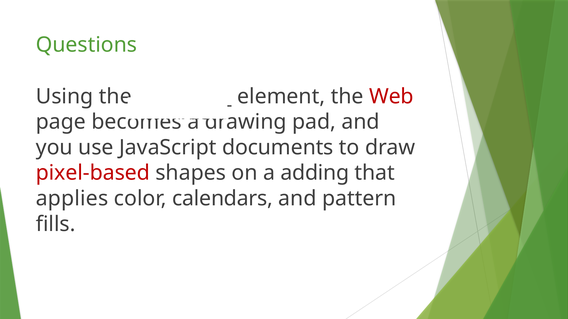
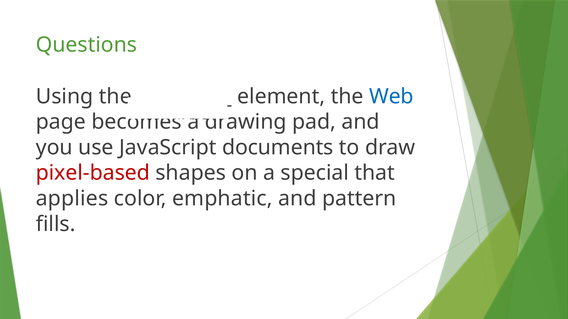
Web colour: red -> blue
adding: adding -> special
calendars: calendars -> emphatic
